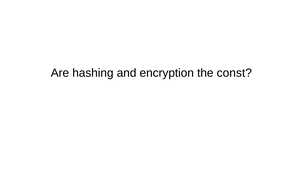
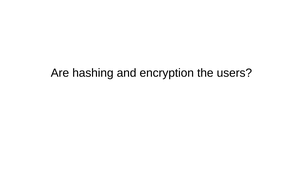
const: const -> users
